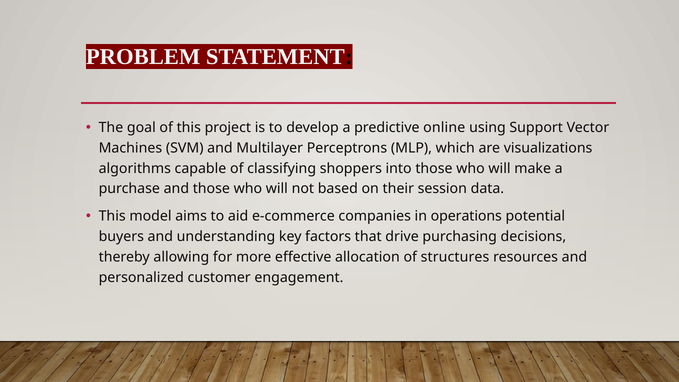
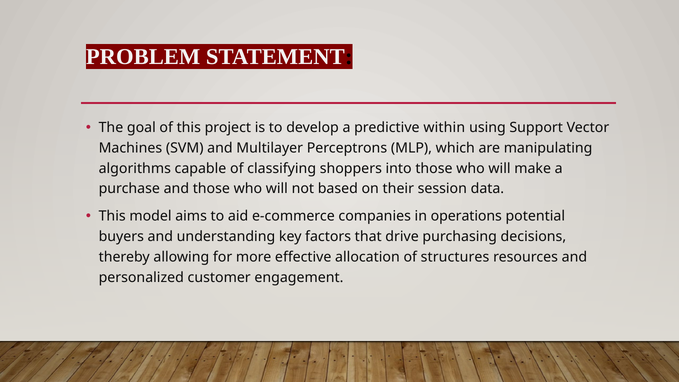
online: online -> within
visualizations: visualizations -> manipulating
